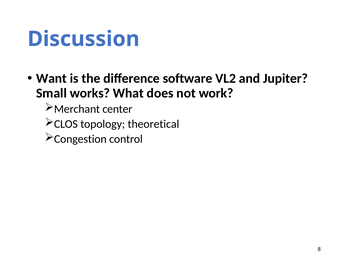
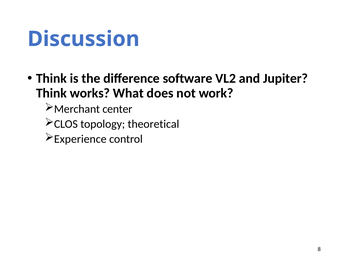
Want at (51, 78): Want -> Think
Small at (51, 93): Small -> Think
Congestion: Congestion -> Experience
